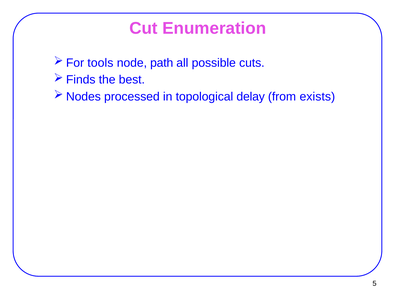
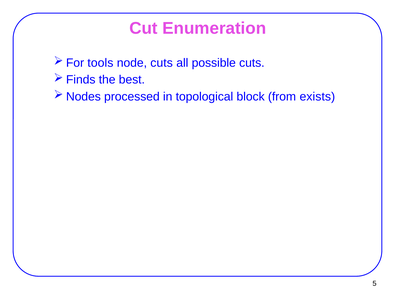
node path: path -> cuts
delay: delay -> block
